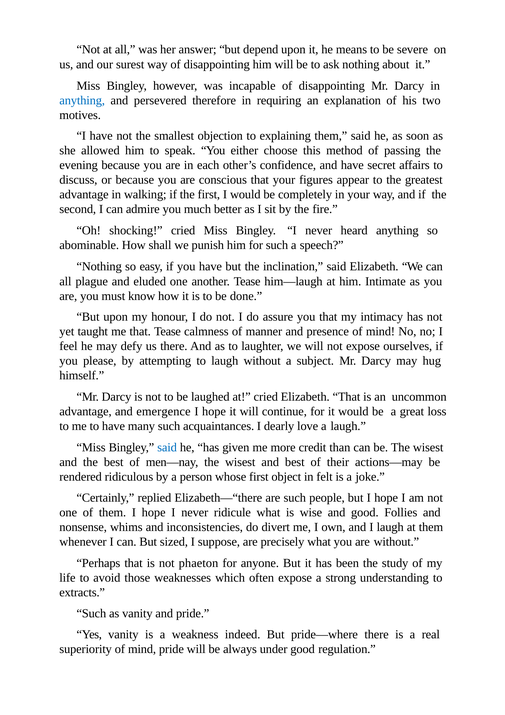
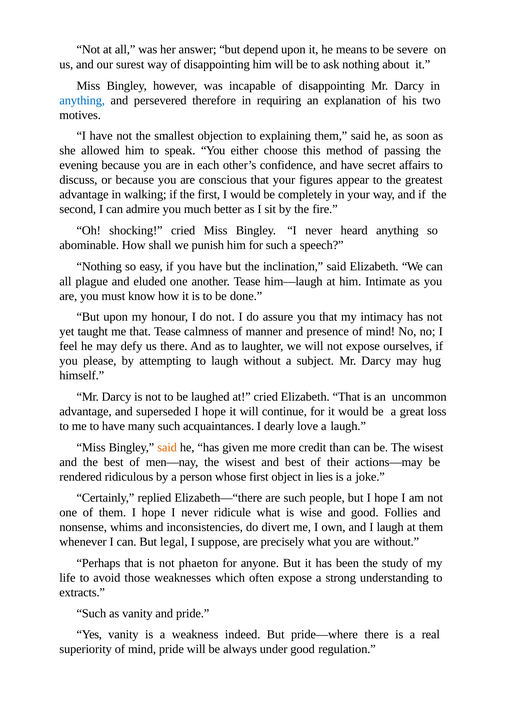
emergence: emergence -> superseded
said at (167, 447) colour: blue -> orange
felt: felt -> lies
sized: sized -> legal
